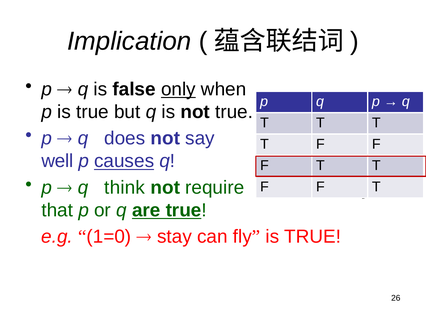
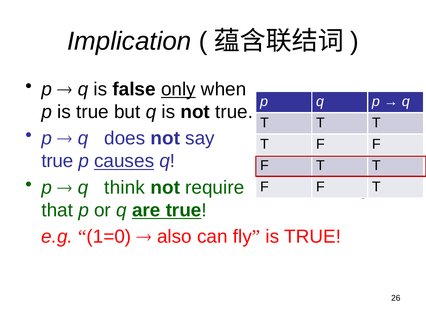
well at (57, 161): well -> true
stay: stay -> also
